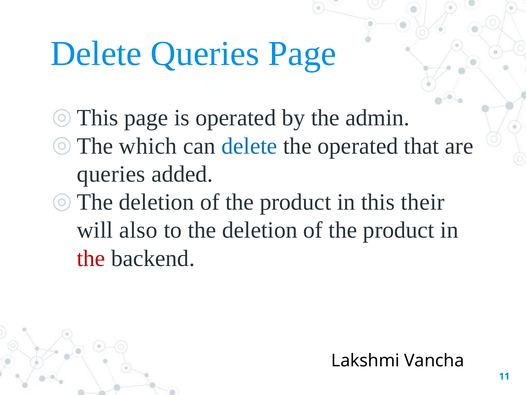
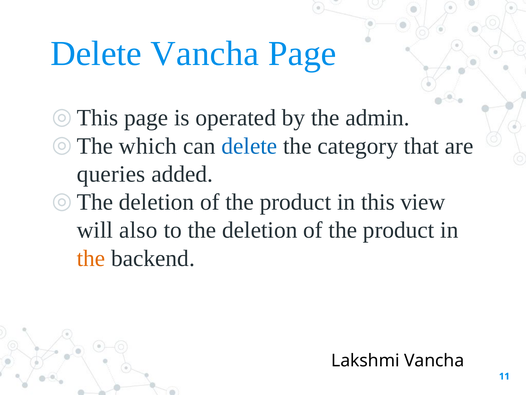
Delete Queries: Queries -> Vancha
the operated: operated -> category
their: their -> view
the at (91, 258) colour: red -> orange
